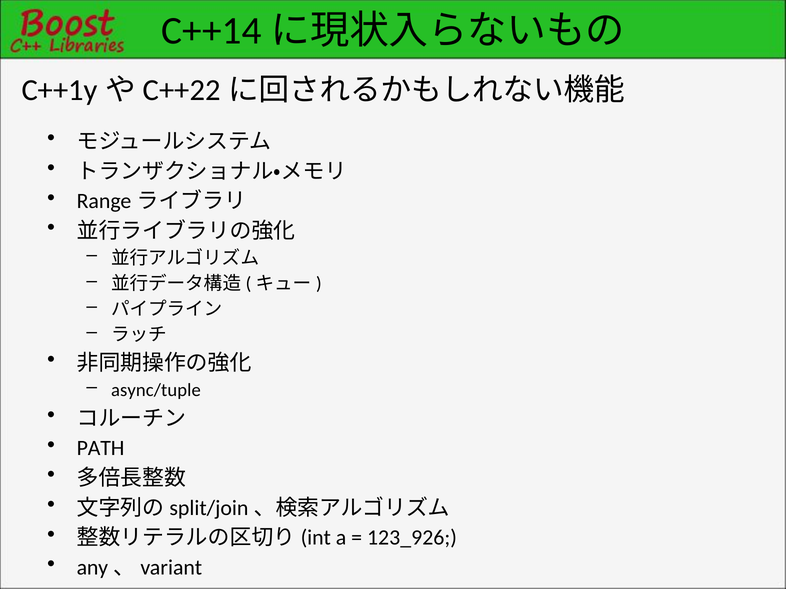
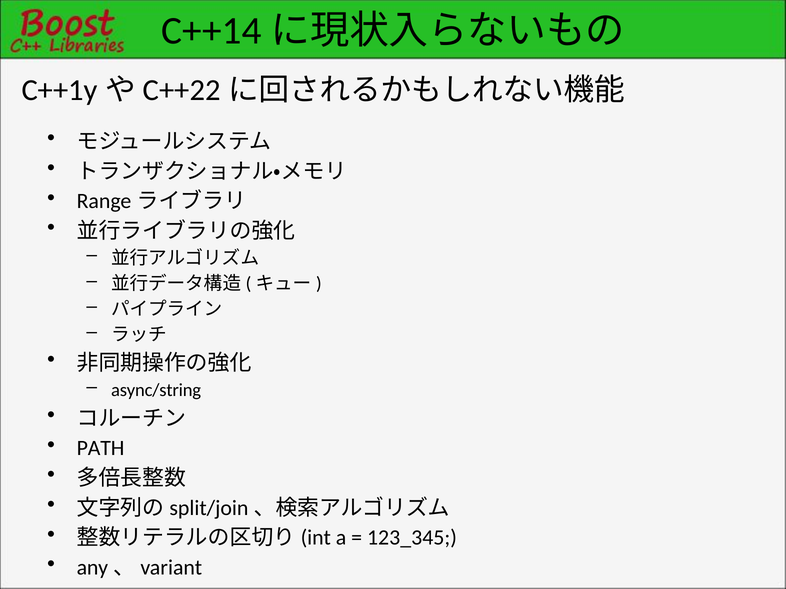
async/tuple: async/tuple -> async/string
123_926: 123_926 -> 123_345
